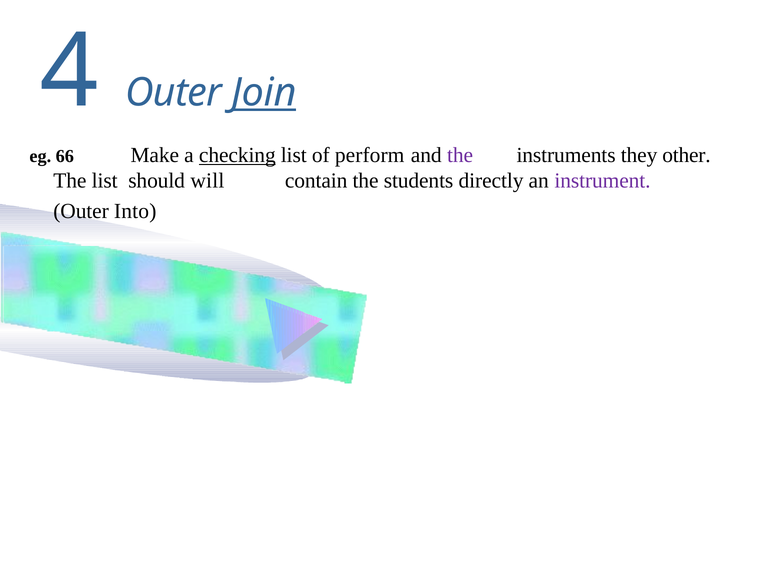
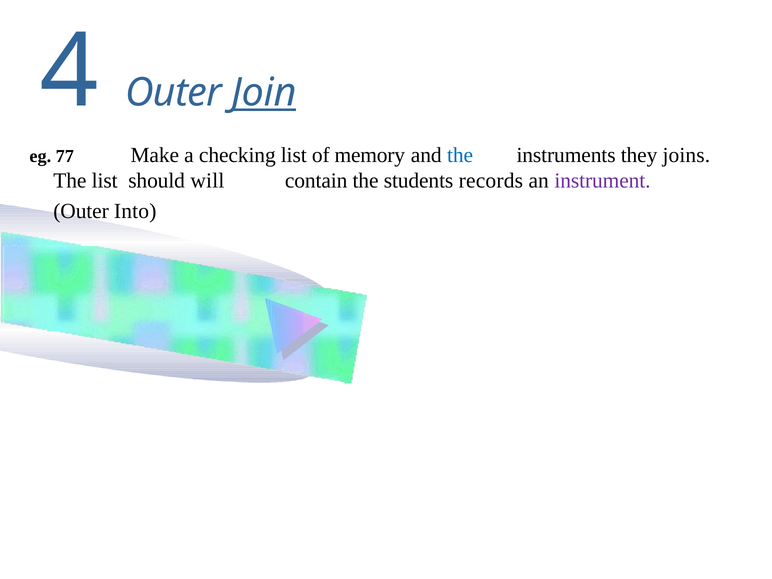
66: 66 -> 77
checking underline: present -> none
perform: perform -> memory
the at (460, 155) colour: purple -> blue
other: other -> joins
directly: directly -> records
